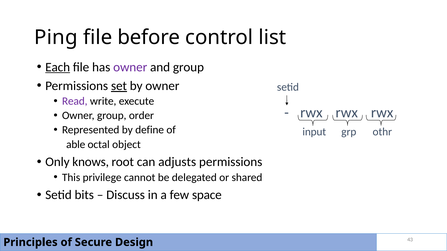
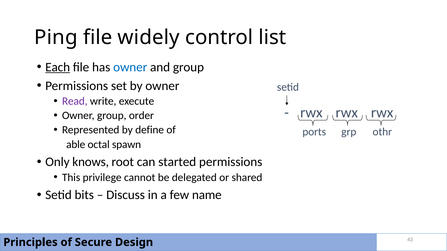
before: before -> widely
owner at (130, 67) colour: purple -> blue
set underline: present -> none
input: input -> ports
object: object -> spawn
adjusts: adjusts -> started
space: space -> name
